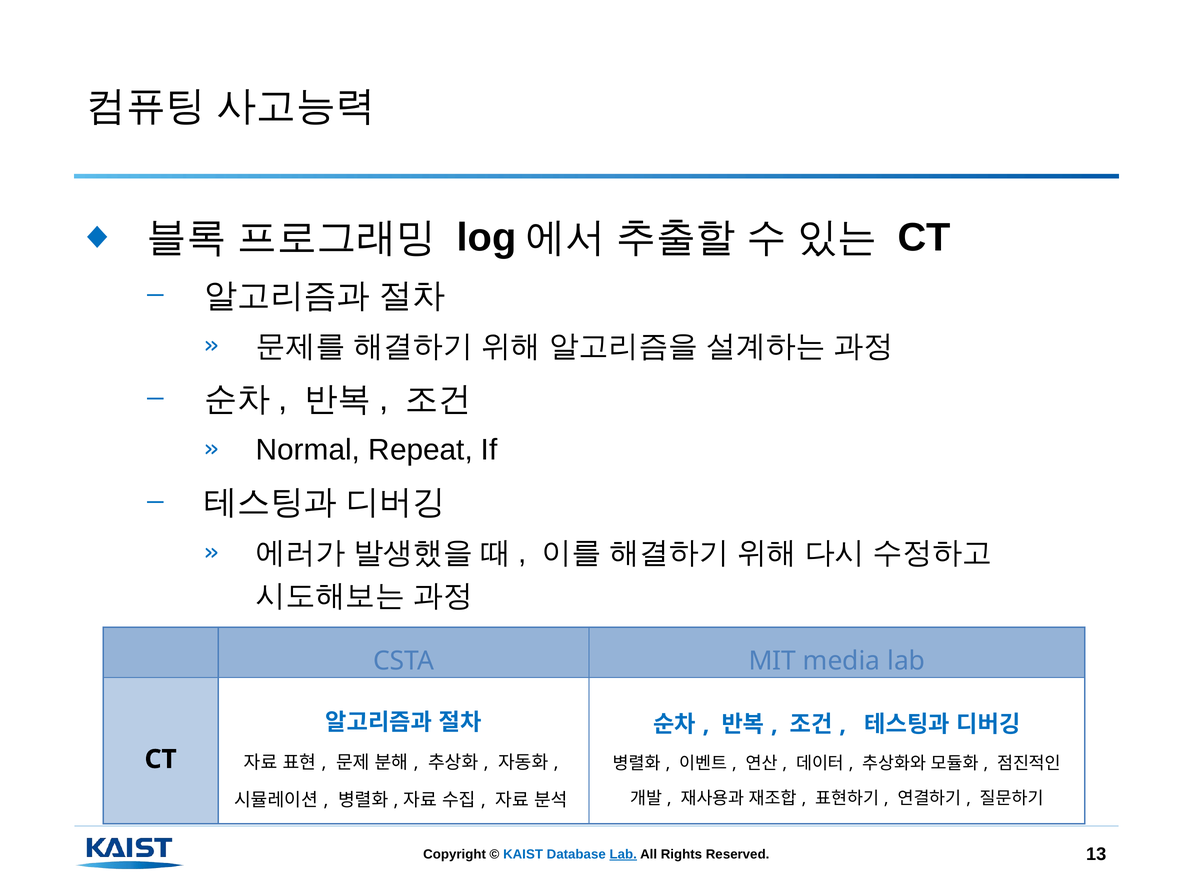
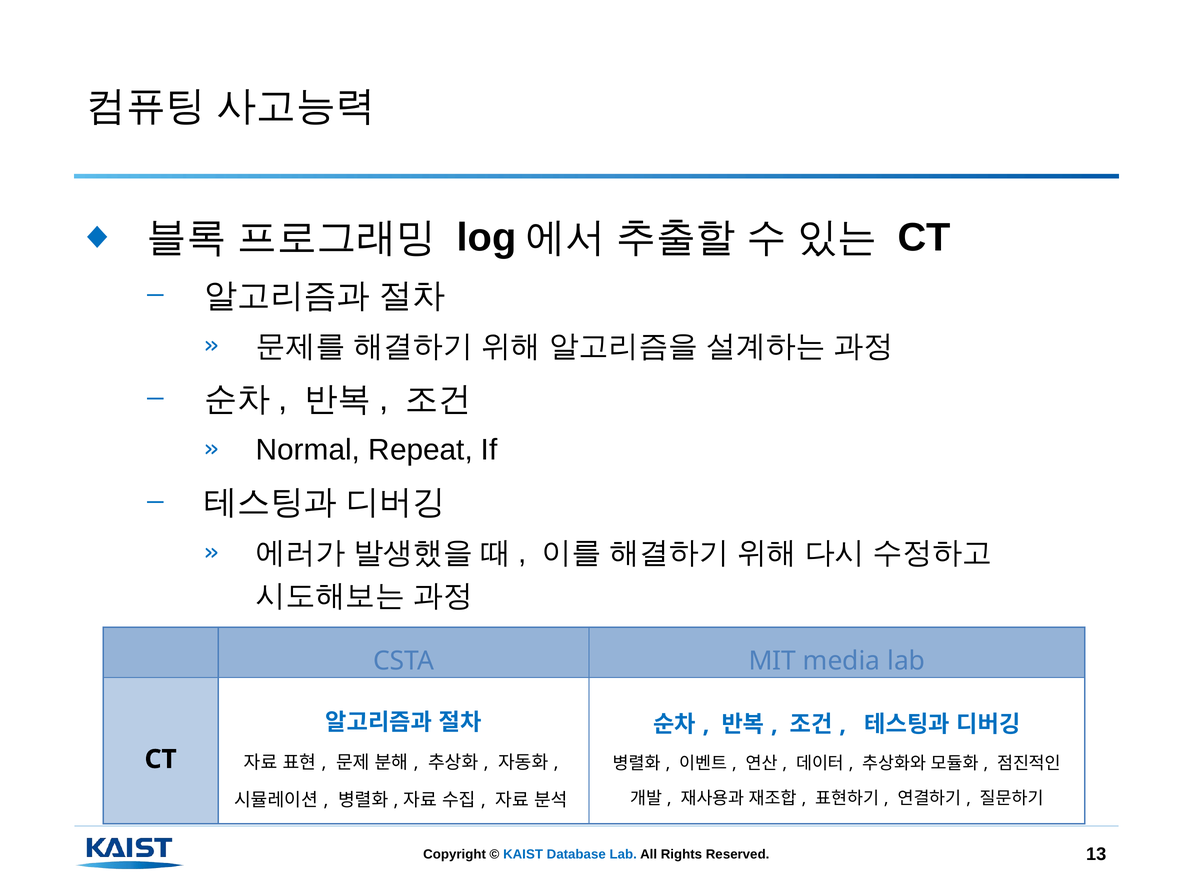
Lab at (623, 854) underline: present -> none
